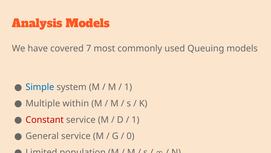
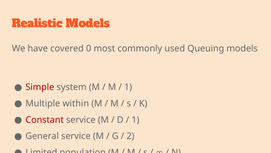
Analysis: Analysis -> Realistic
7: 7 -> 0
Simple colour: blue -> red
0: 0 -> 2
